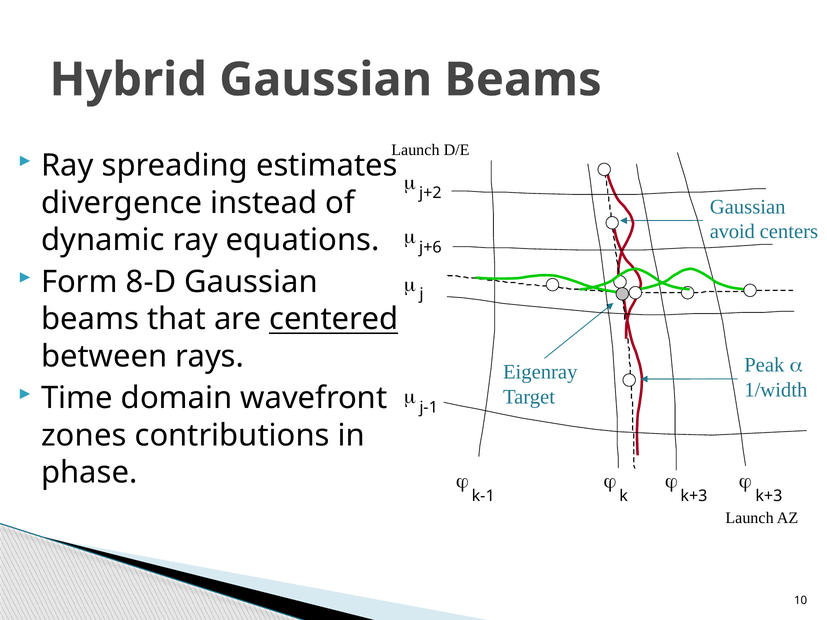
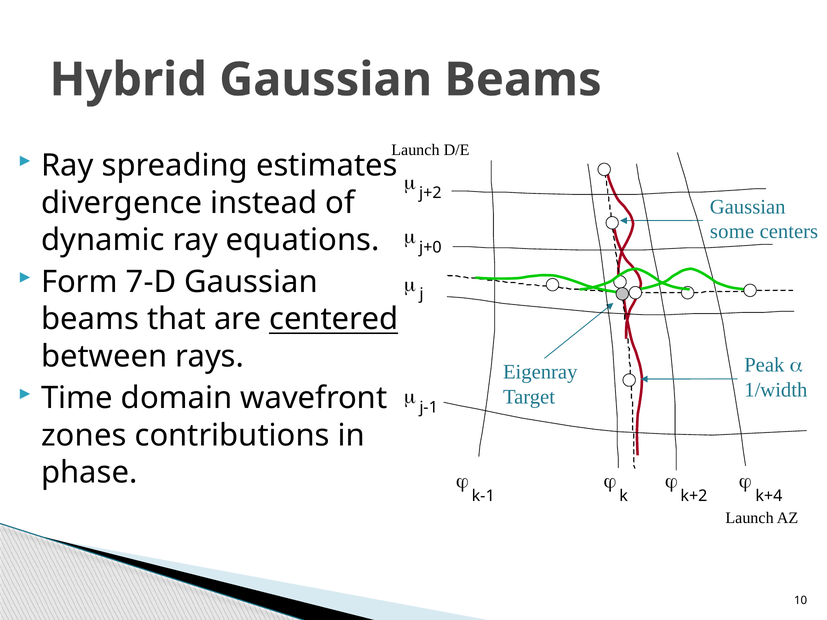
avoid: avoid -> some
j+6: j+6 -> j+0
8-D: 8-D -> 7-D
k+3 at (694, 496): k+3 -> k+2
k+3 at (769, 496): k+3 -> k+4
